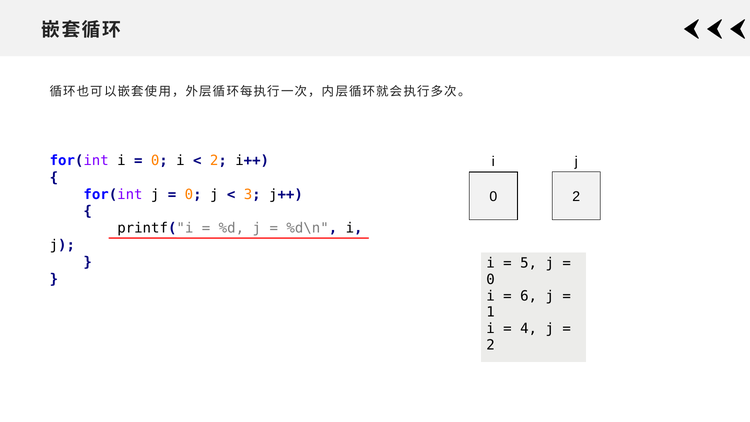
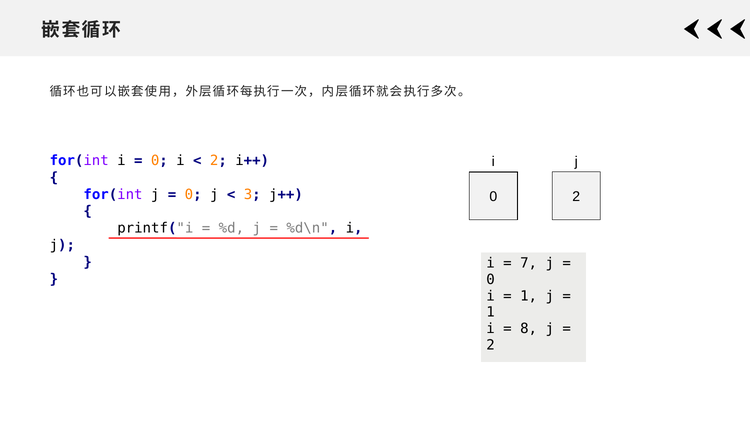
5: 5 -> 7
6 at (529, 296): 6 -> 1
4: 4 -> 8
